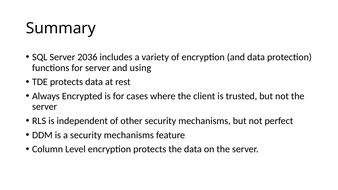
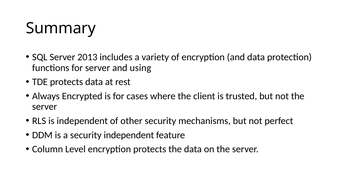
2036: 2036 -> 2013
a security mechanisms: mechanisms -> independent
